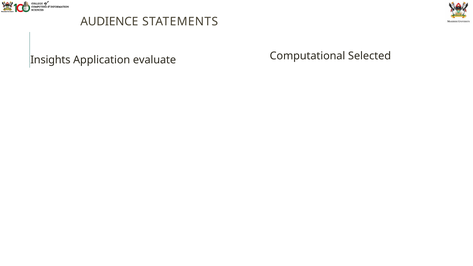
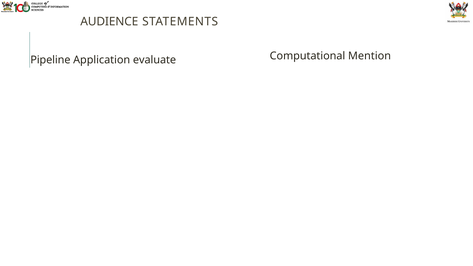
Insights: Insights -> Pipeline
Selected: Selected -> Mention
